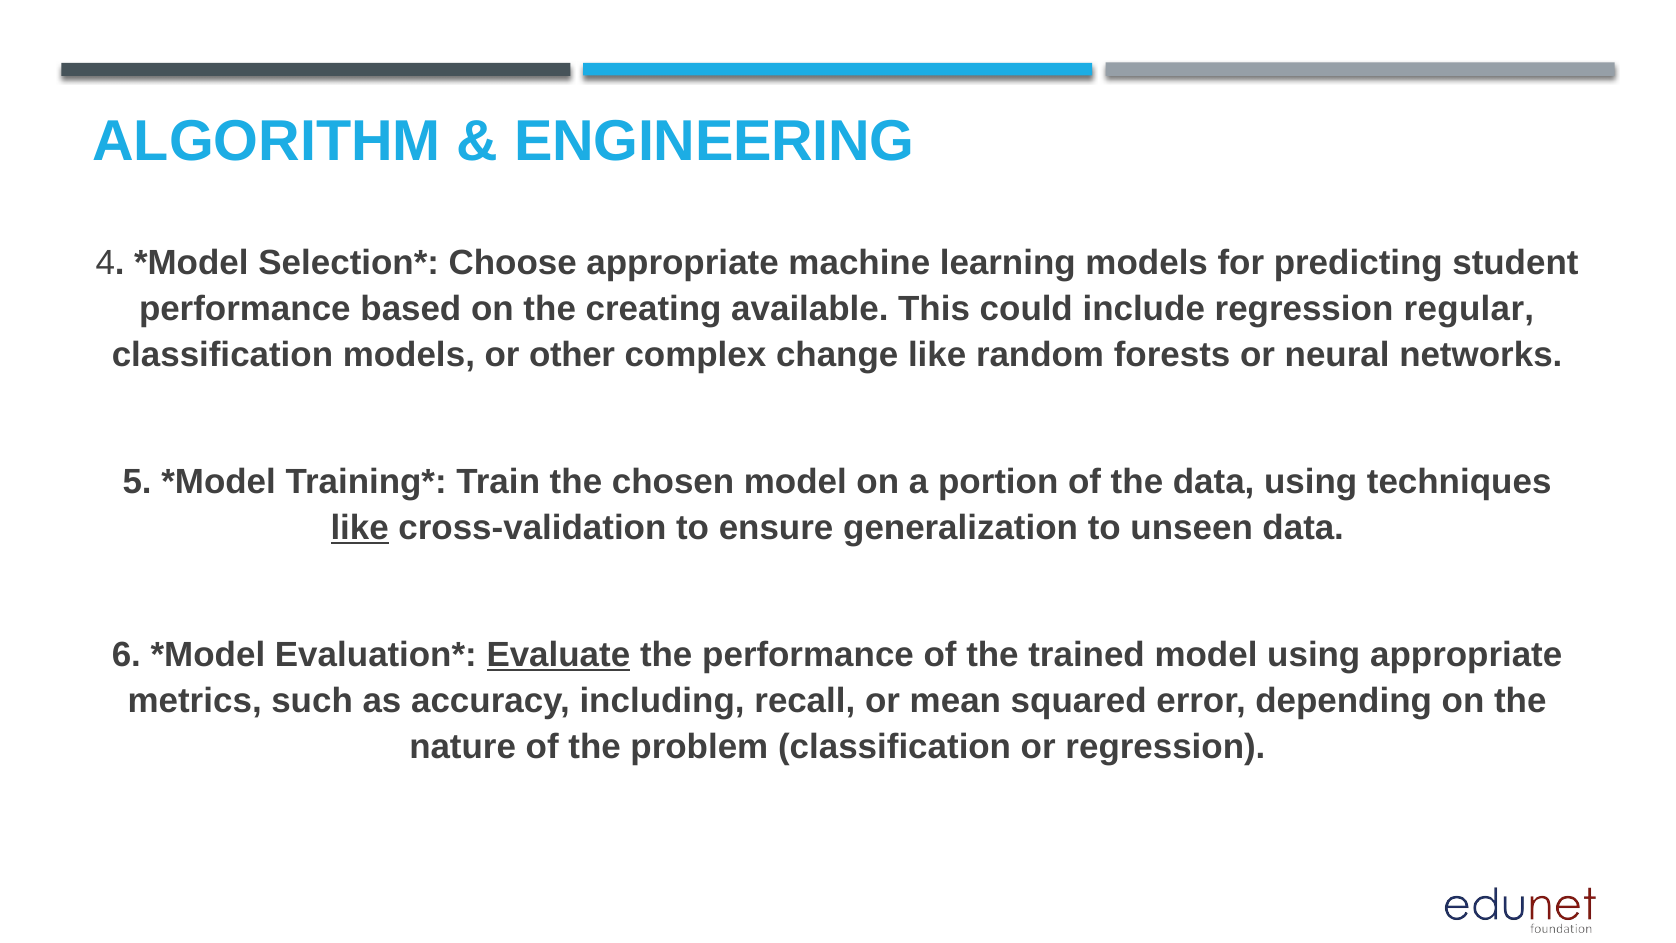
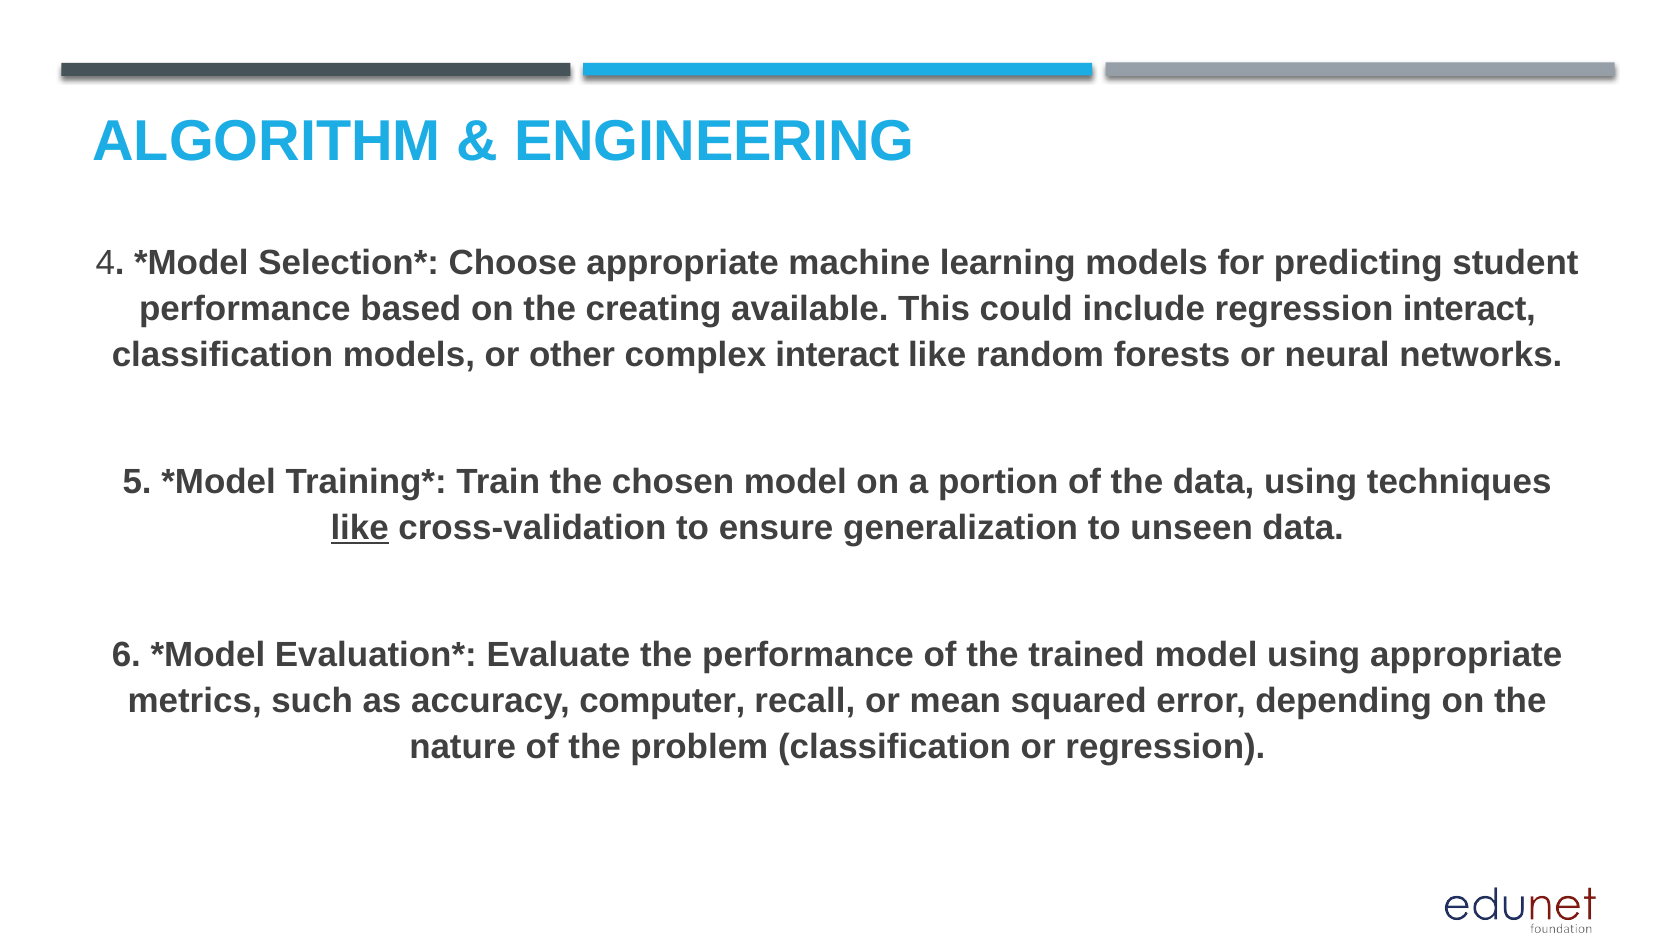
regression regular: regular -> interact
complex change: change -> interact
Evaluate underline: present -> none
including: including -> computer
